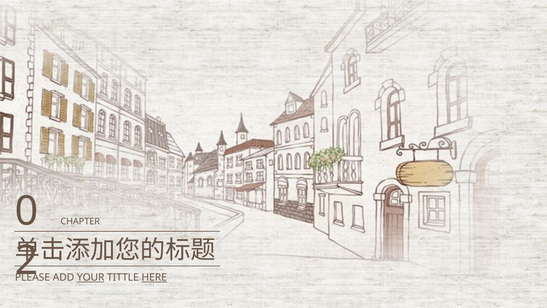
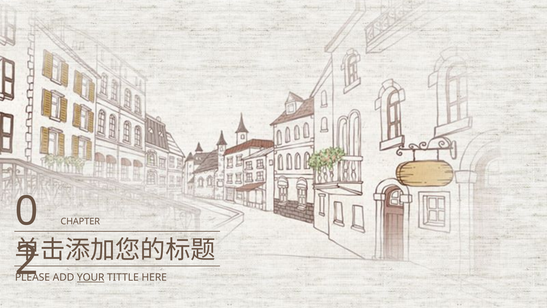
HERE underline: present -> none
